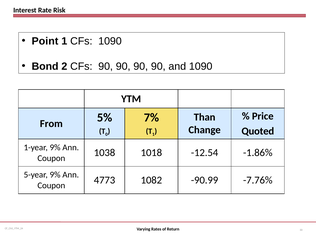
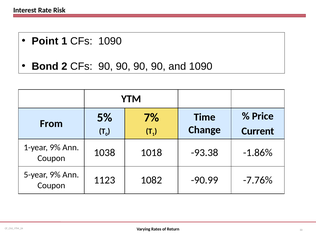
Than: Than -> Time
Quoted: Quoted -> Current
-12.54: -12.54 -> -93.38
4773: 4773 -> 1123
